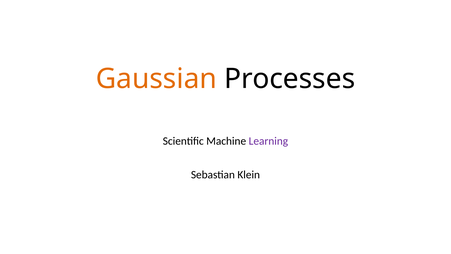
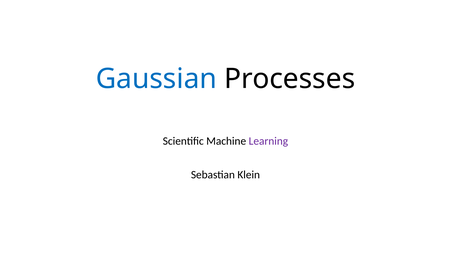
Gaussian colour: orange -> blue
